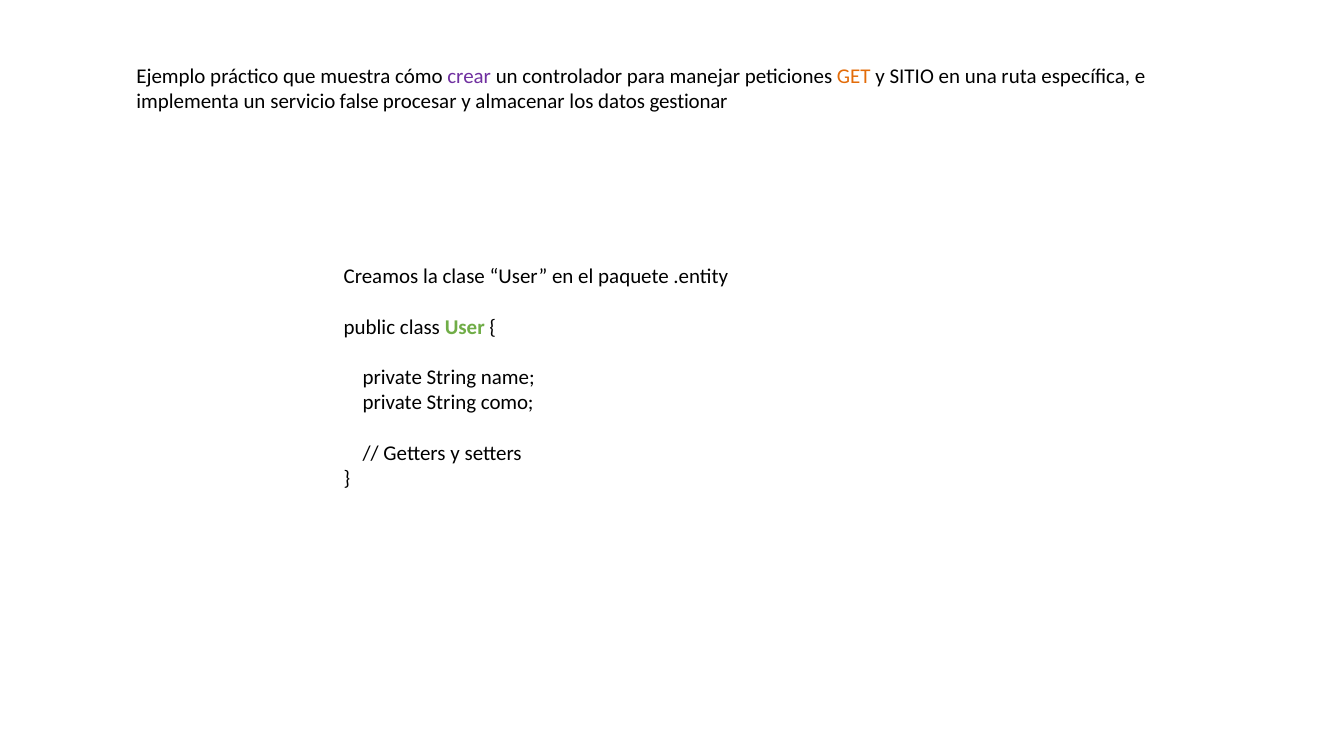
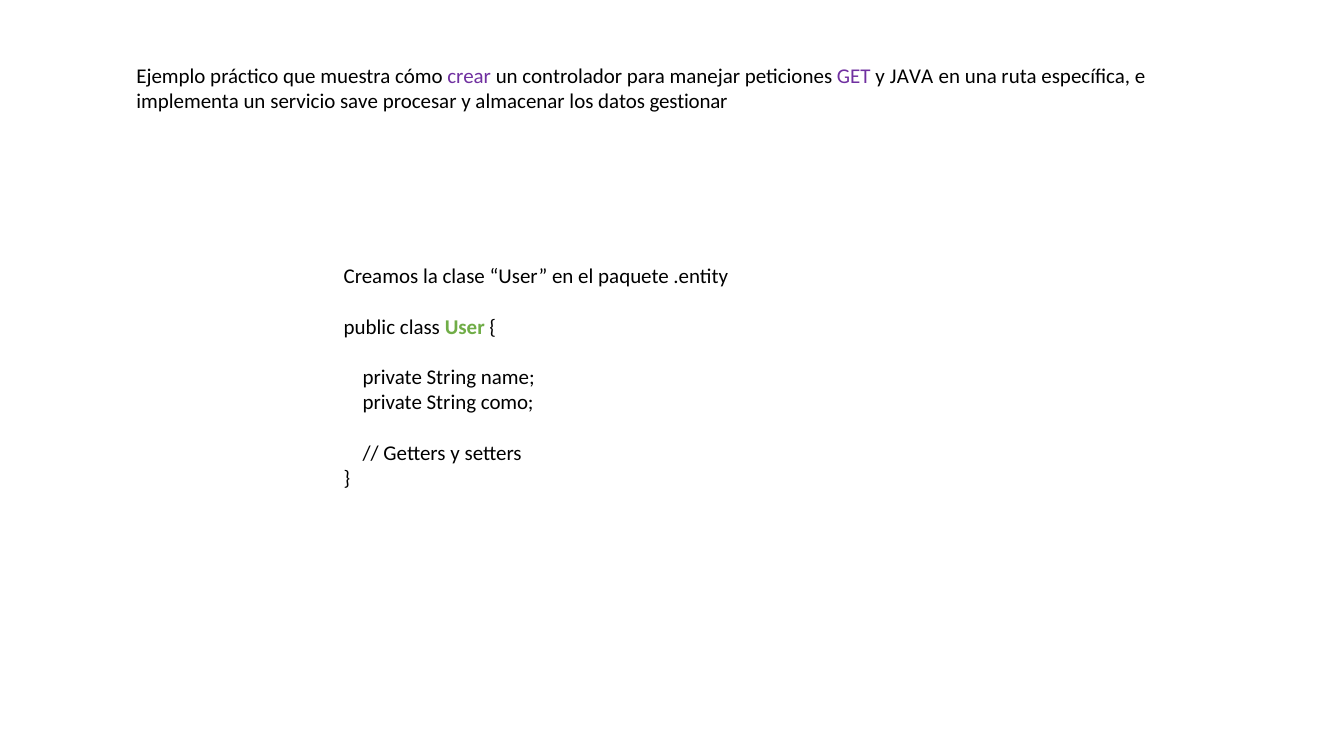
GET colour: orange -> purple
SITIO: SITIO -> JAVA
false: false -> save
